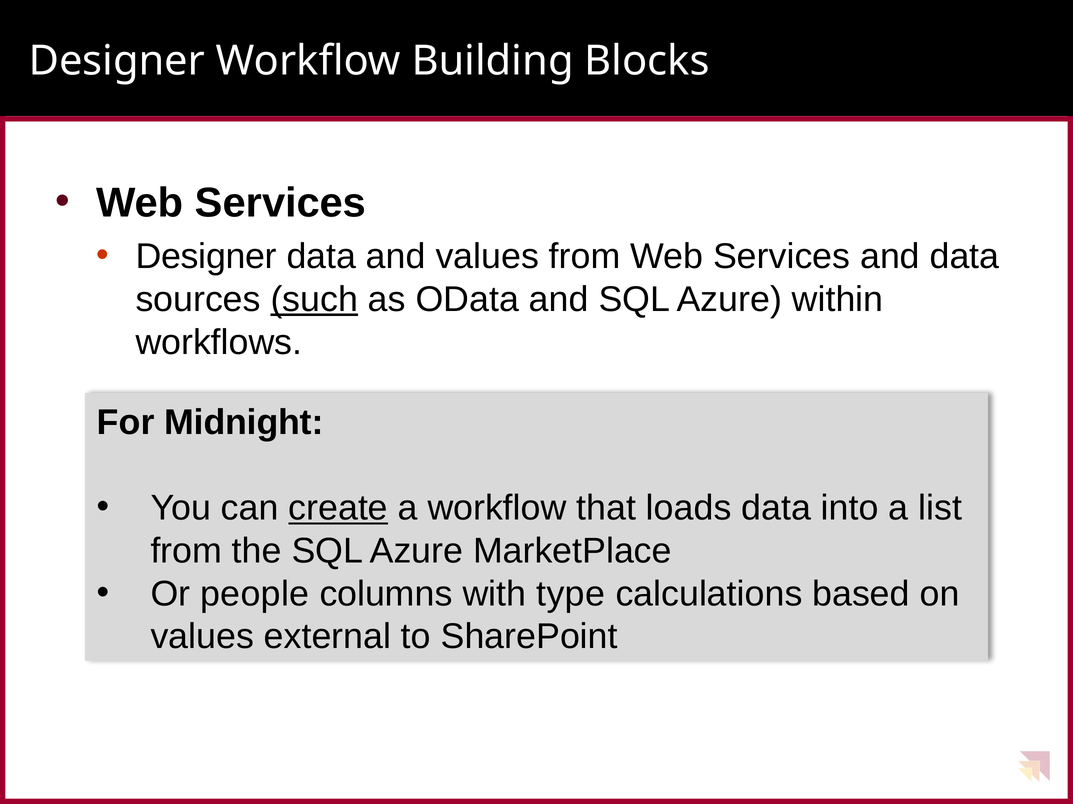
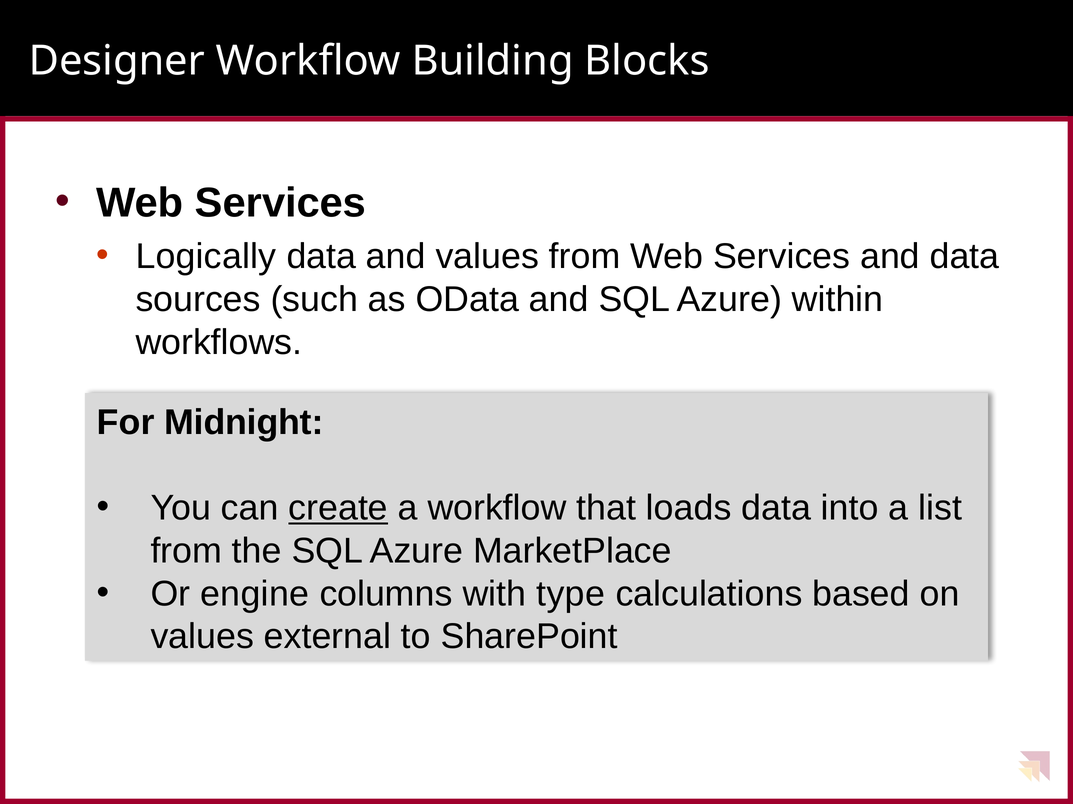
Designer at (206, 257): Designer -> Logically
such underline: present -> none
people: people -> engine
